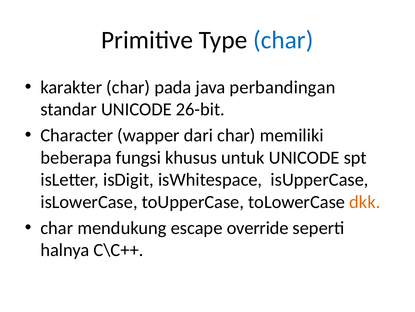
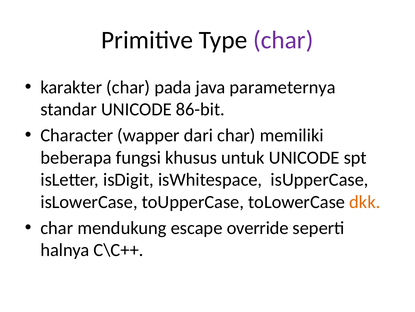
char at (283, 40) colour: blue -> purple
perbandingan: perbandingan -> parameternya
26-bit: 26-bit -> 86-bit
